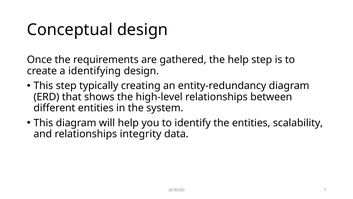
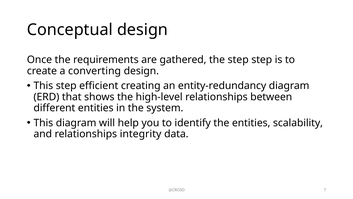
the help: help -> step
identifying: identifying -> converting
typically: typically -> efficient
